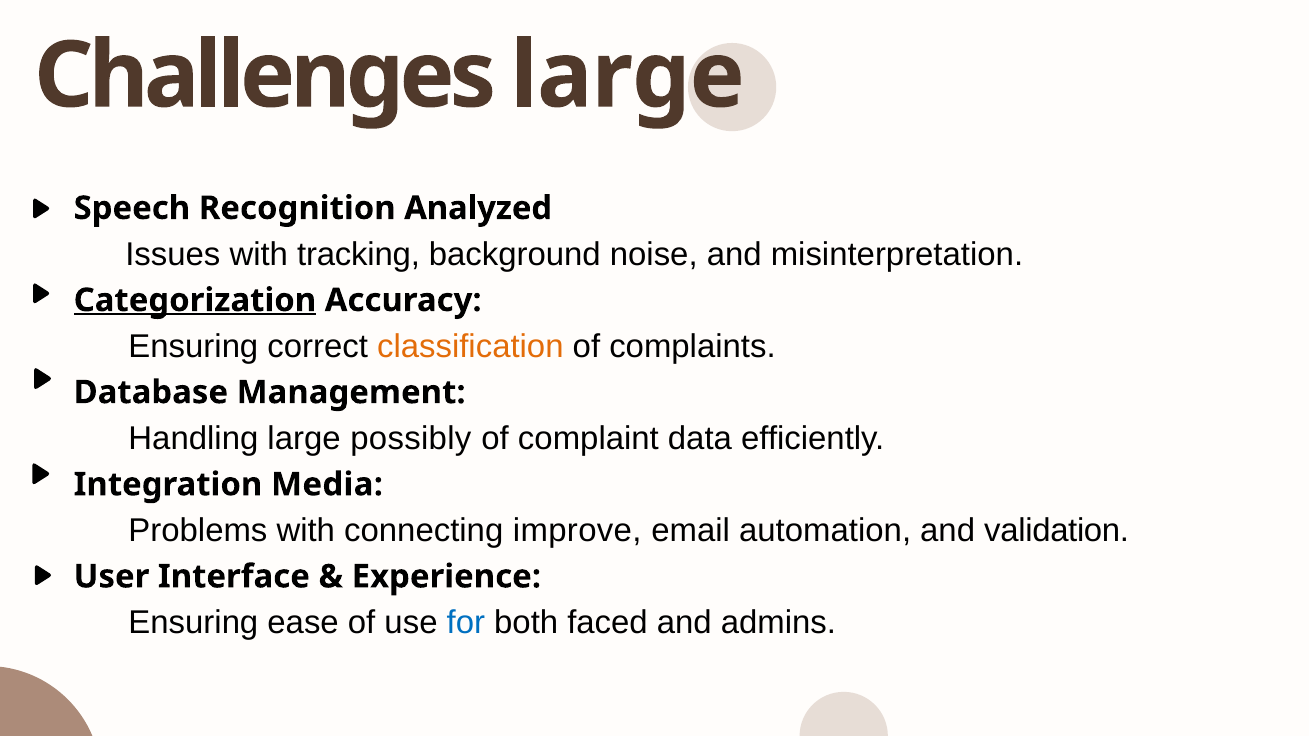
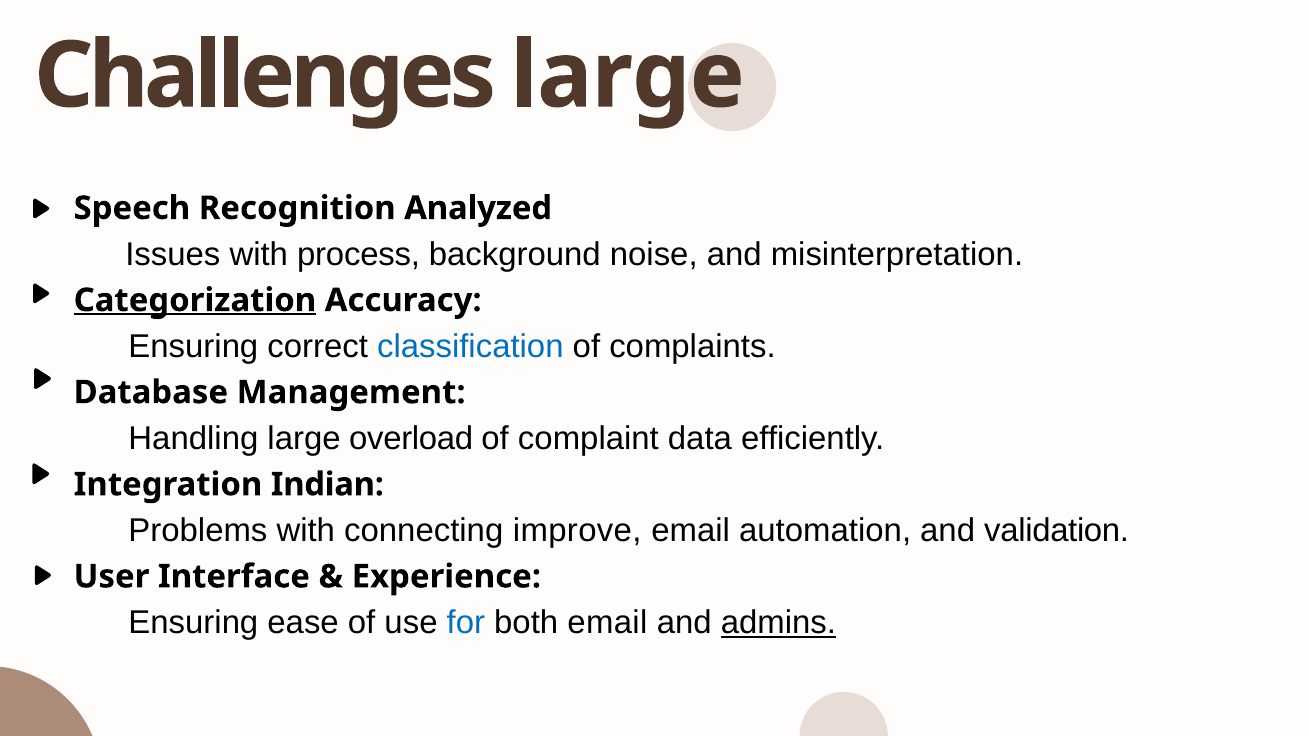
tracking: tracking -> process
classification colour: orange -> blue
possibly: possibly -> overload
Media: Media -> Indian
both faced: faced -> email
admins underline: none -> present
